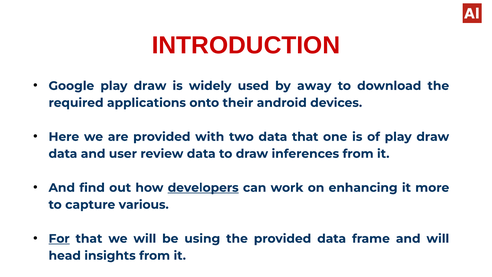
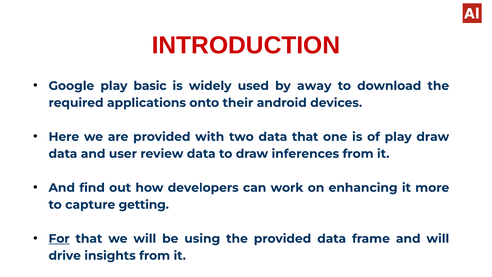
Google play draw: draw -> basic
developers underline: present -> none
various: various -> getting
head: head -> drive
